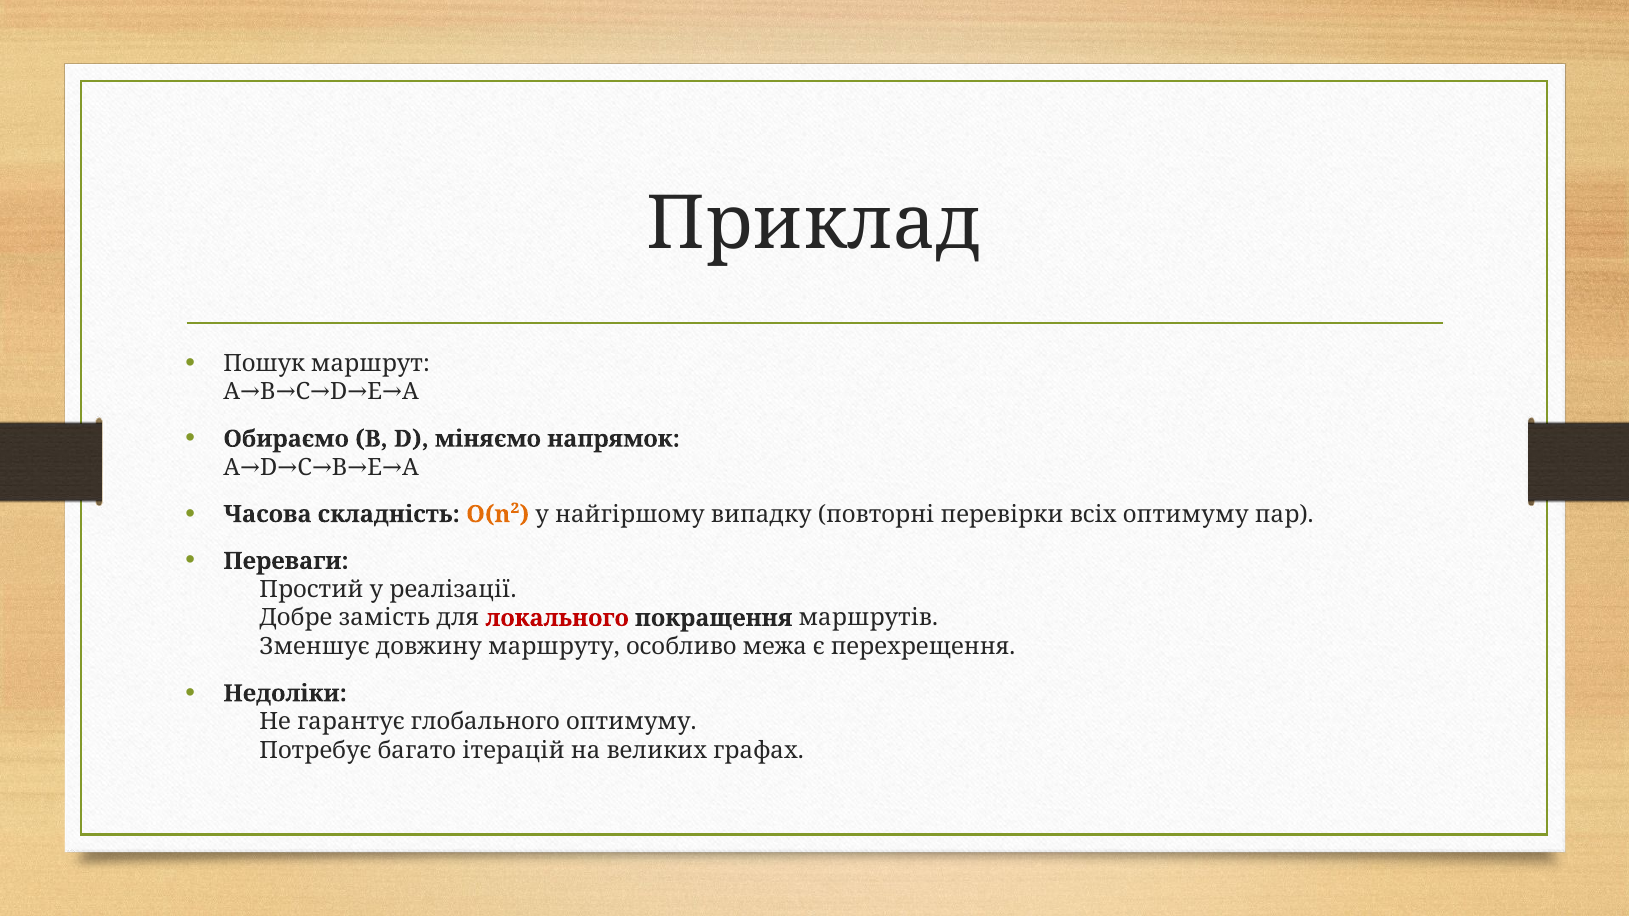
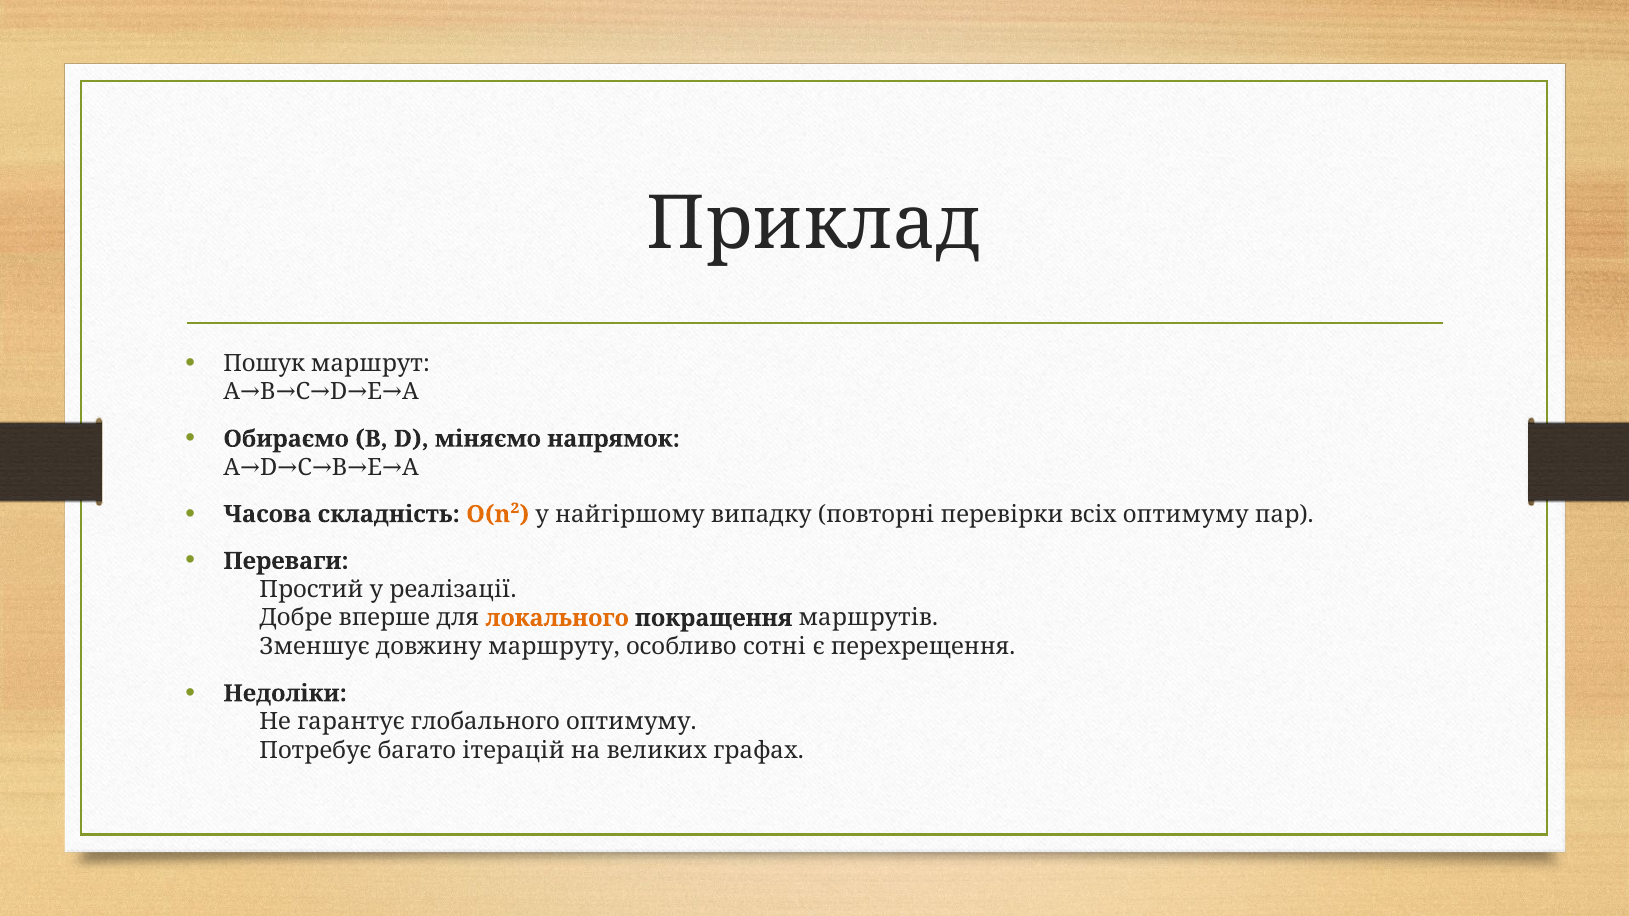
локального colour: red -> orange
замість: замість -> вперше
межа: межа -> сотні
